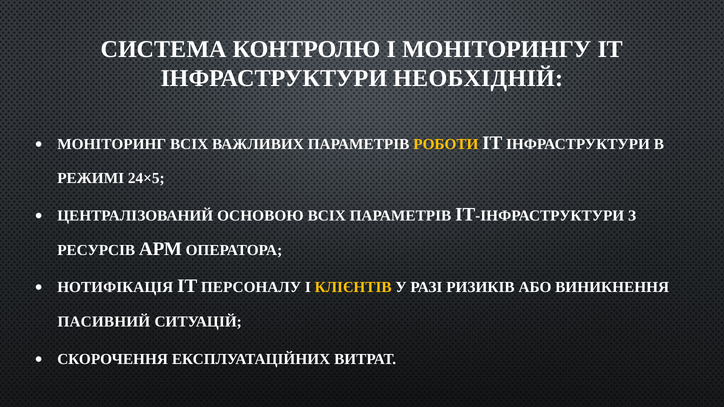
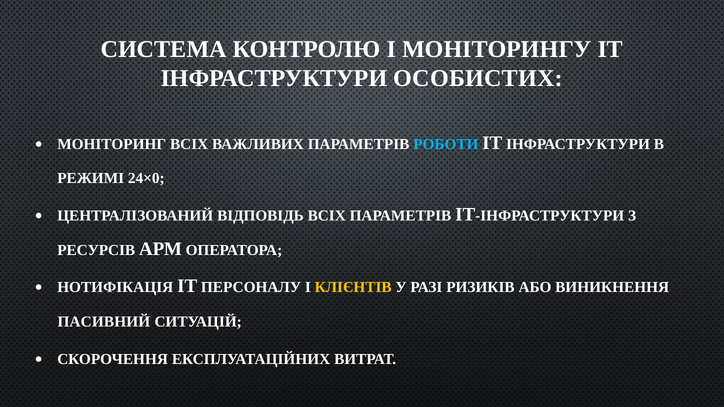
НЕОБХІДНІЙ: НЕОБХІДНІЙ -> ОСОБИСТИХ
РОБОТИ colour: yellow -> light blue
24×5: 24×5 -> 24×0
ОСНОВОЮ: ОСНОВОЮ -> ВІДПОВІДЬ
